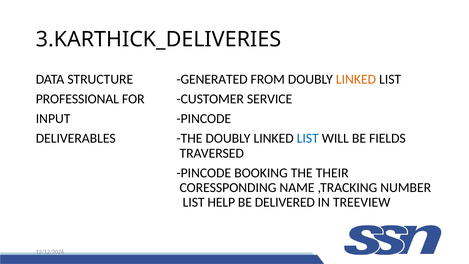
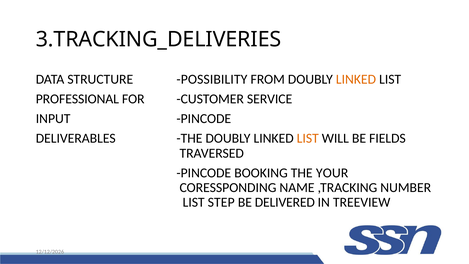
3.KARTHICK_DELIVERIES: 3.KARTHICK_DELIVERIES -> 3.TRACKING_DELIVERIES
GENERATED: GENERATED -> POSSIBILITY
LIST at (308, 138) colour: blue -> orange
THEIR: THEIR -> YOUR
HELP: HELP -> STEP
